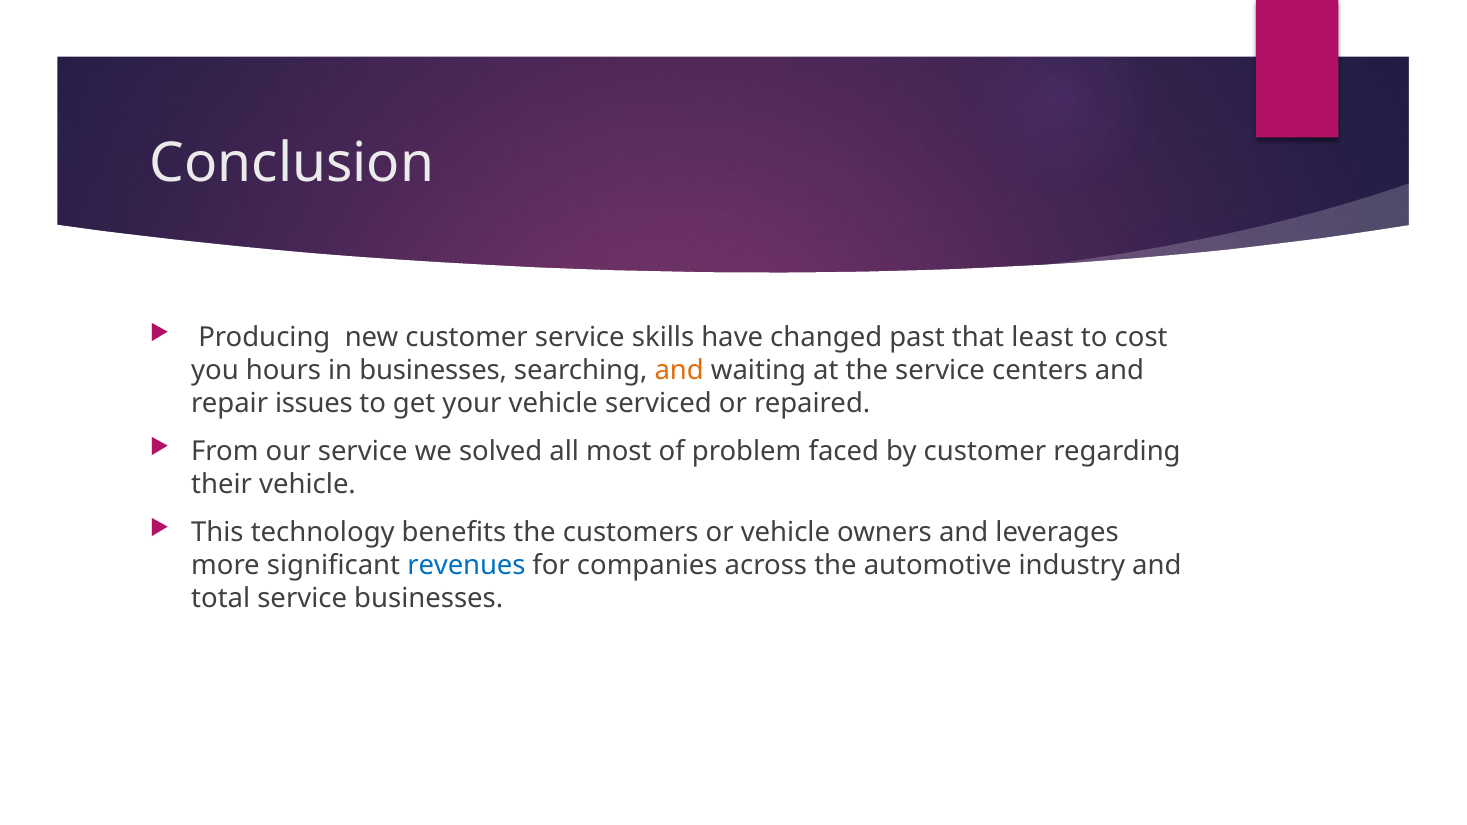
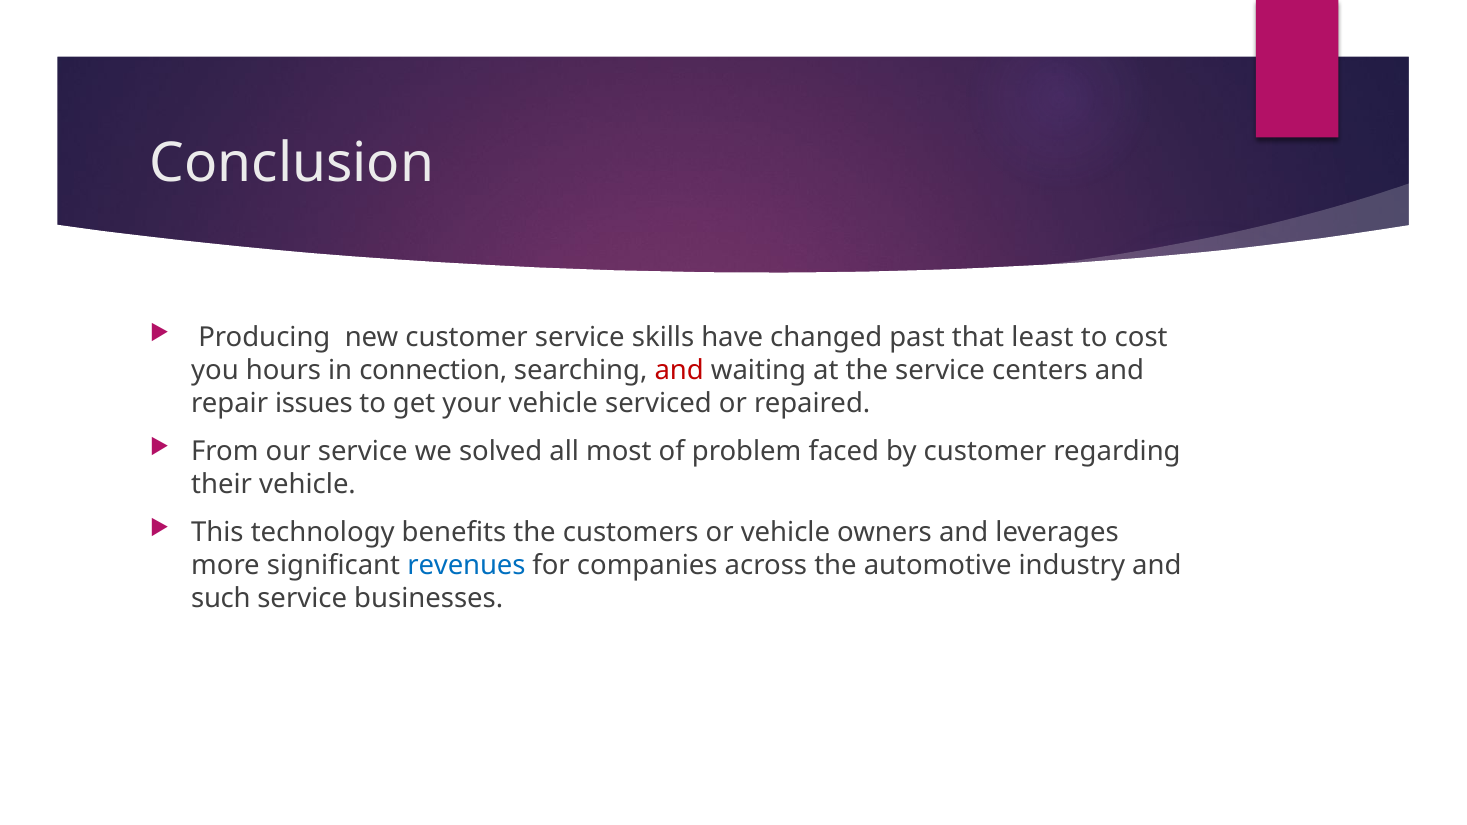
in businesses: businesses -> connection
and at (679, 370) colour: orange -> red
total: total -> such
